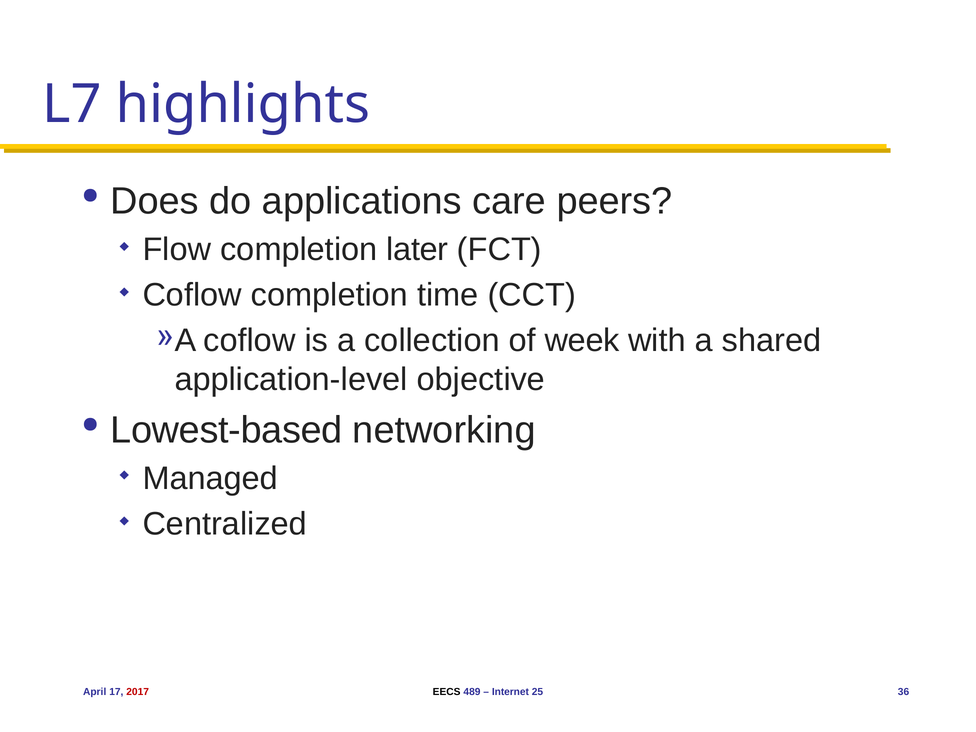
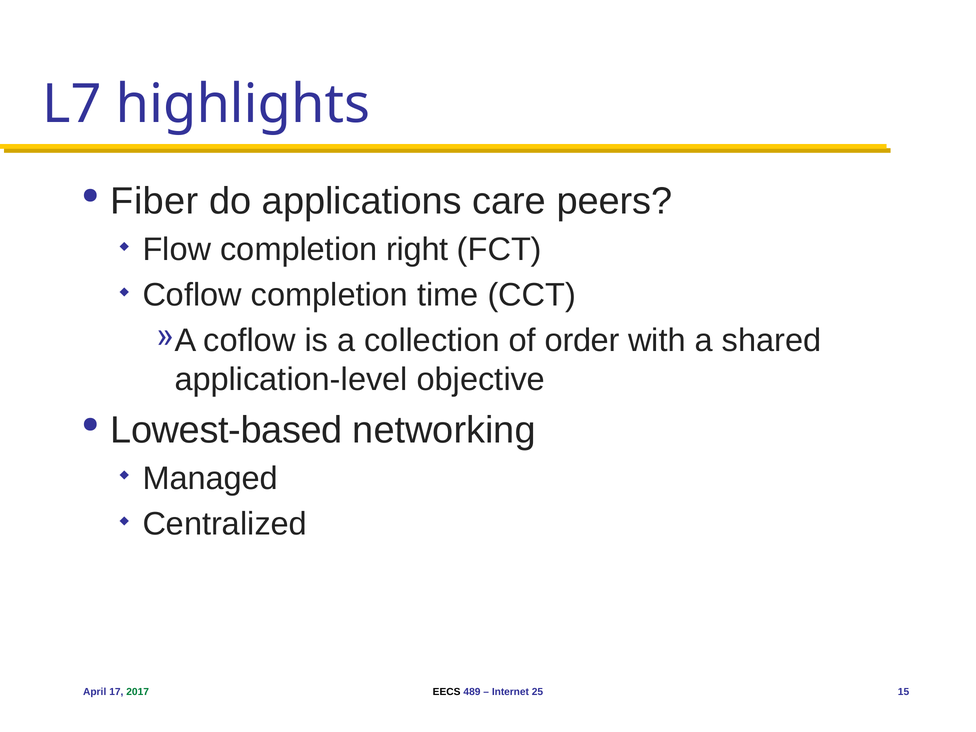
Does: Does -> Fiber
later: later -> right
week: week -> order
2017 colour: red -> green
36: 36 -> 15
